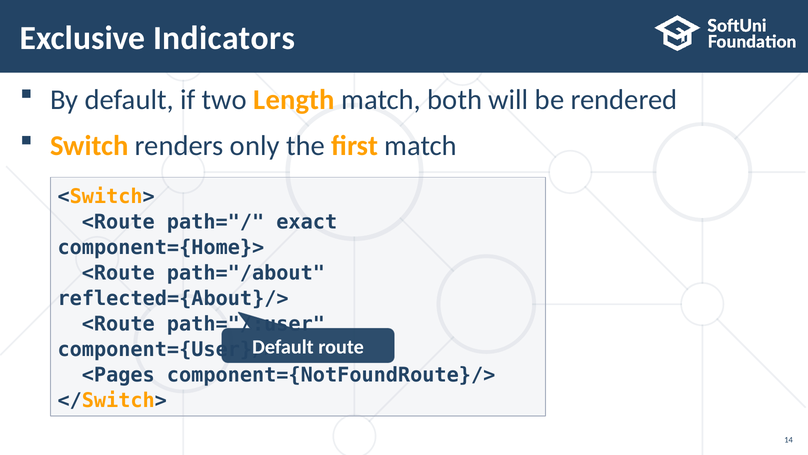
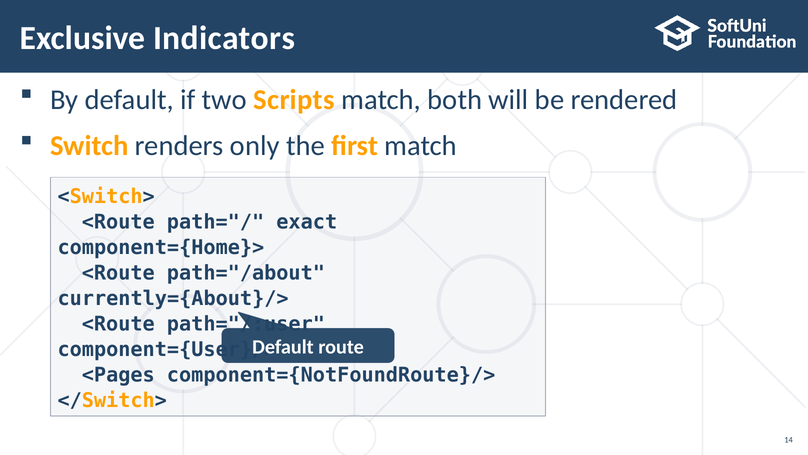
Length: Length -> Scripts
reflected={About}/>: reflected={About}/> -> currently={About}/>
